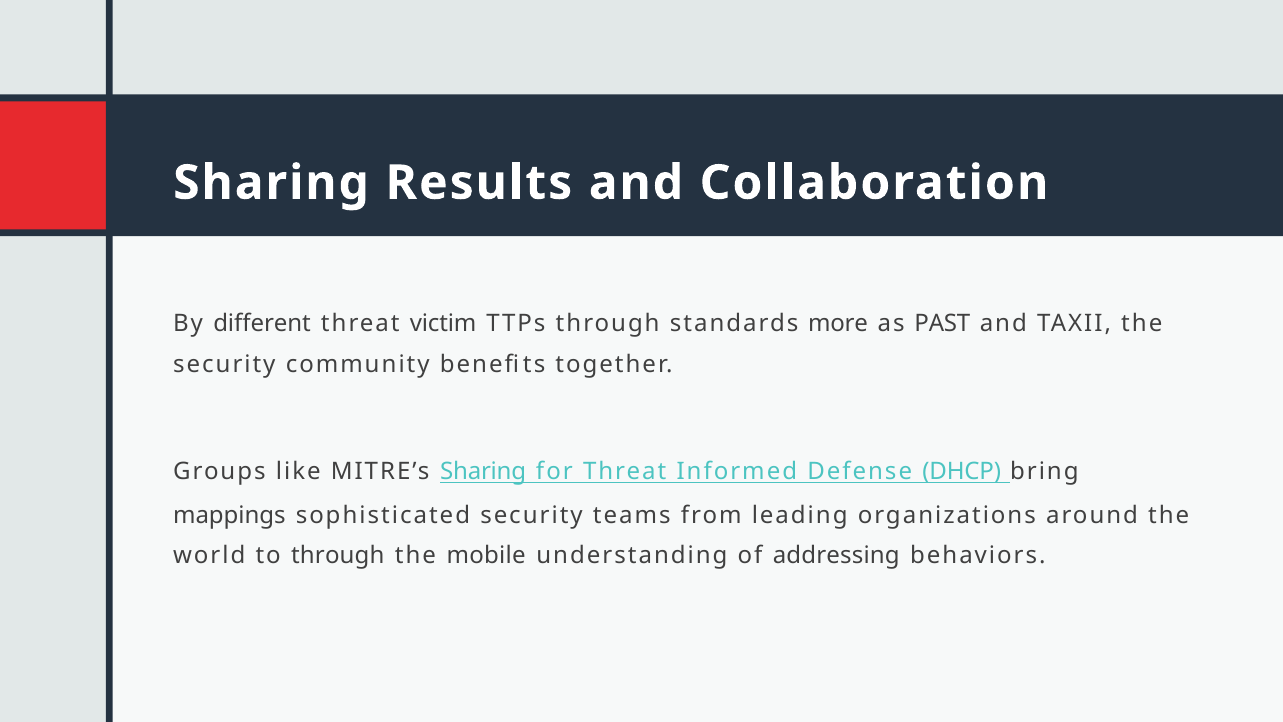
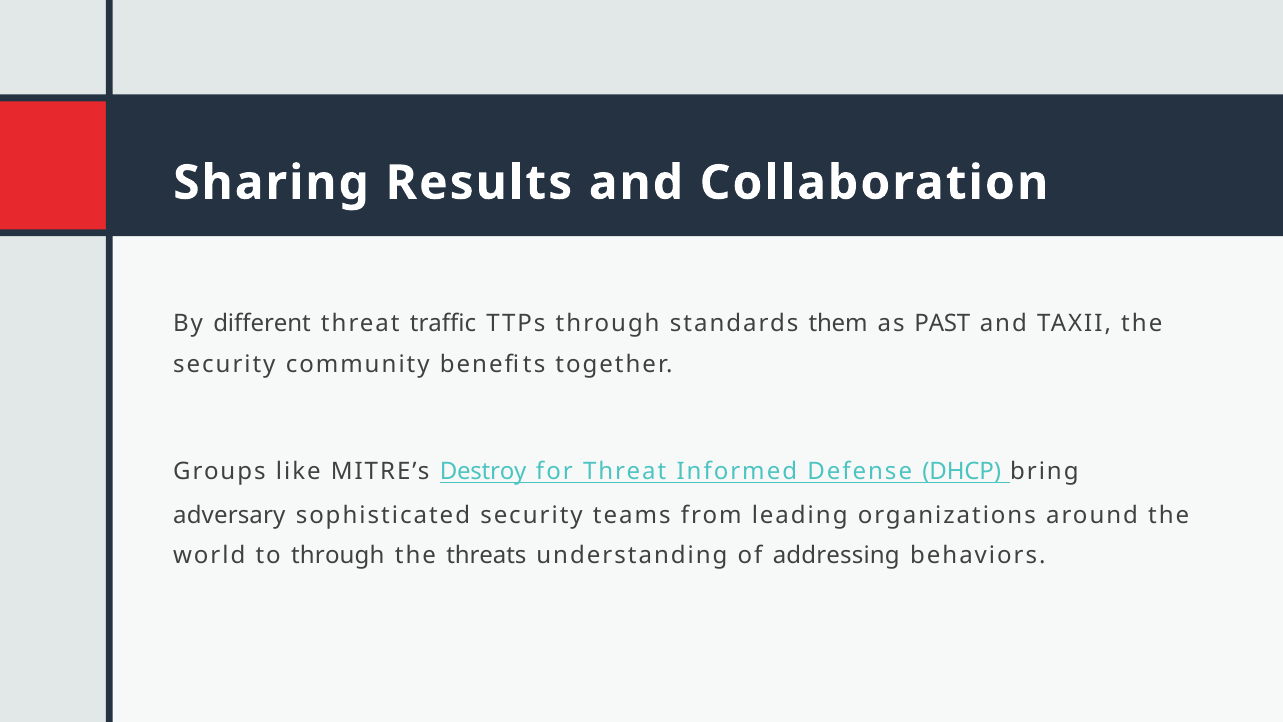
victim: victim -> traffic
more: more -> them
MITRE’s Sharing: Sharing -> Destroy
mappings: mappings -> adversary
mobile: mobile -> threats
